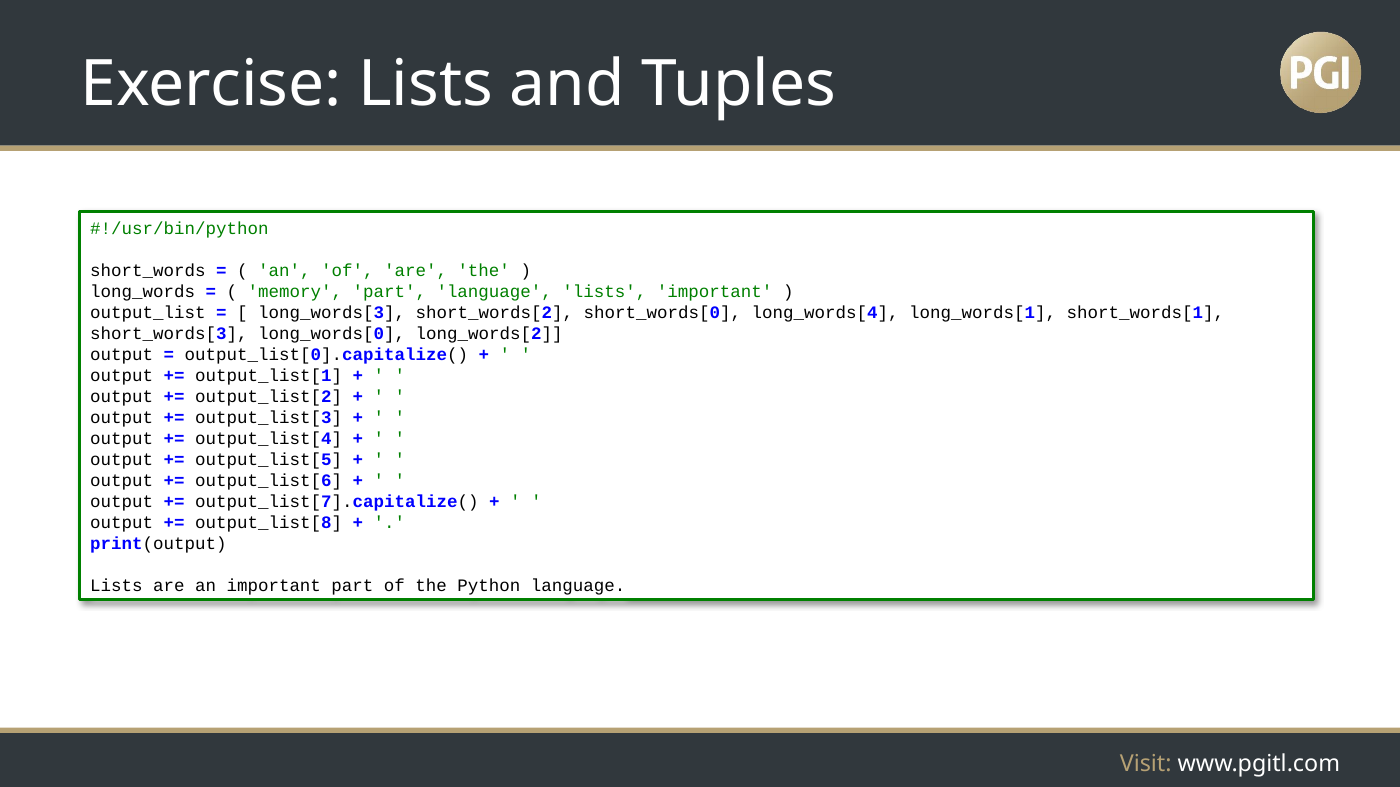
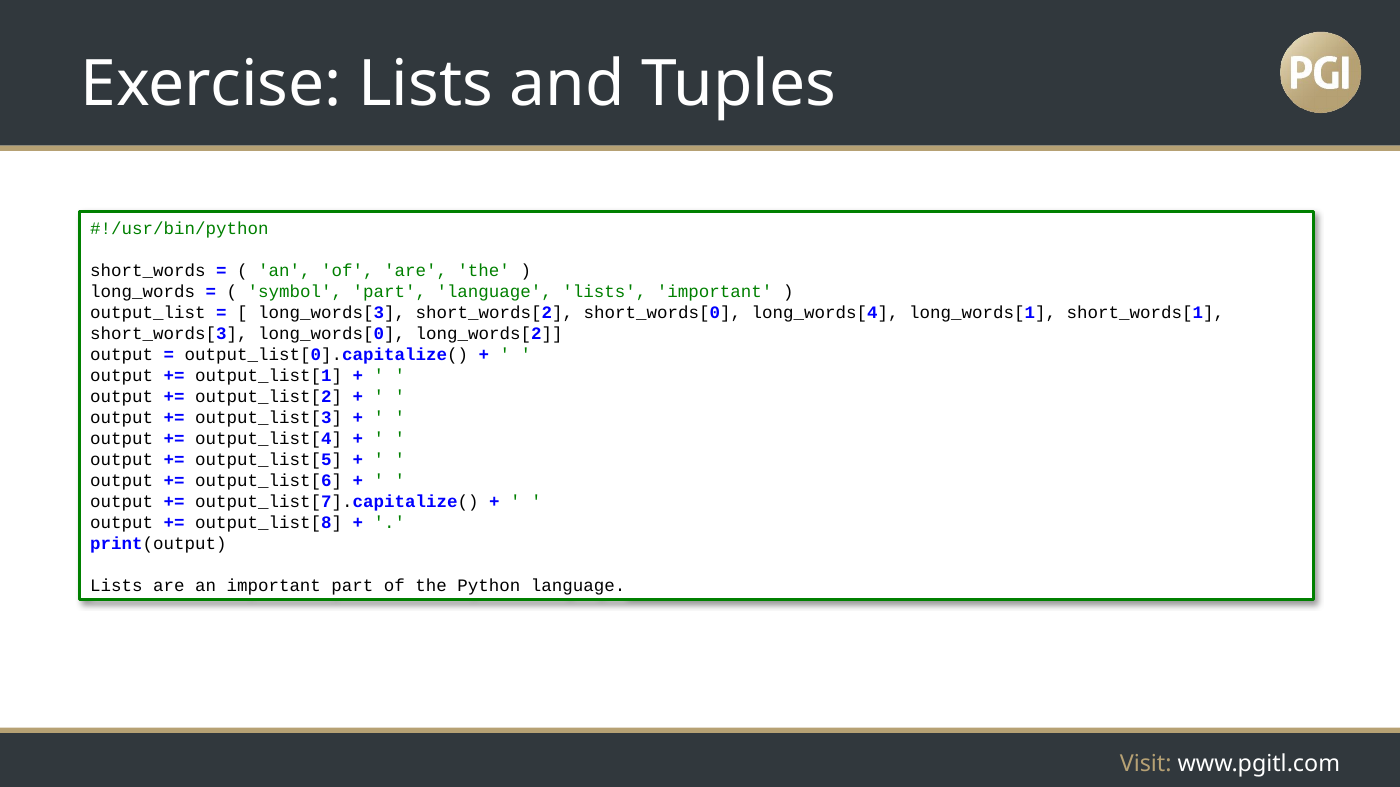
memory: memory -> symbol
